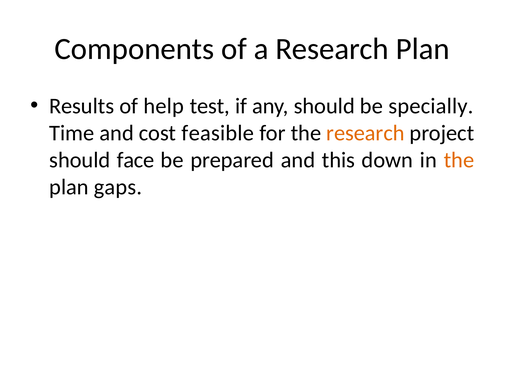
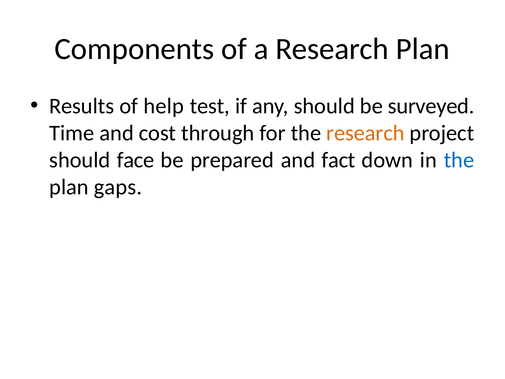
specially: specially -> surveyed
feasible: feasible -> through
this: this -> fact
the at (459, 160) colour: orange -> blue
